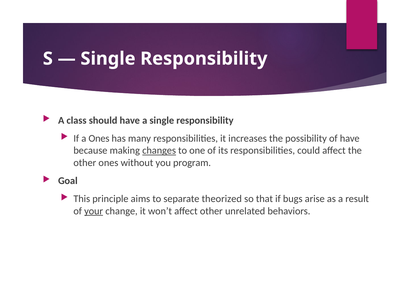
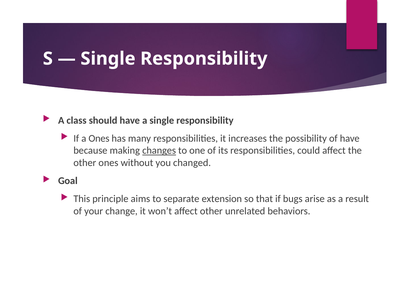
program: program -> changed
theorized: theorized -> extension
your underline: present -> none
